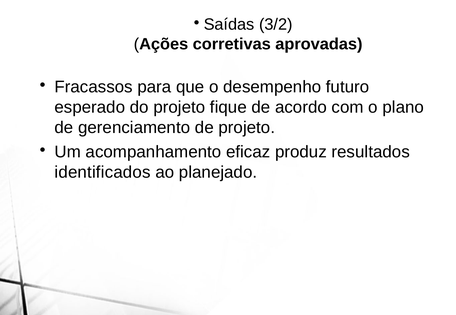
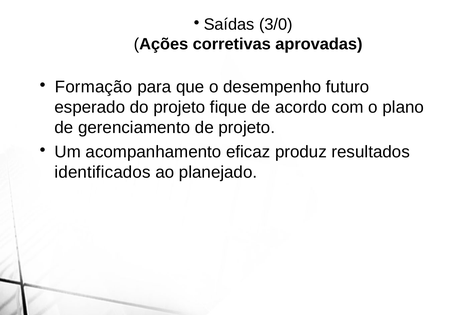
3/2: 3/2 -> 3/0
Fracassos: Fracassos -> Formação
